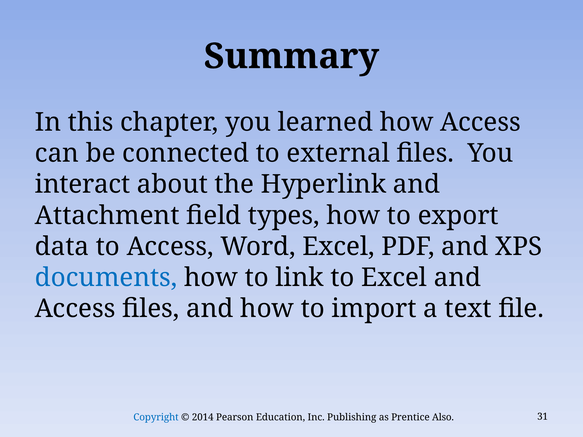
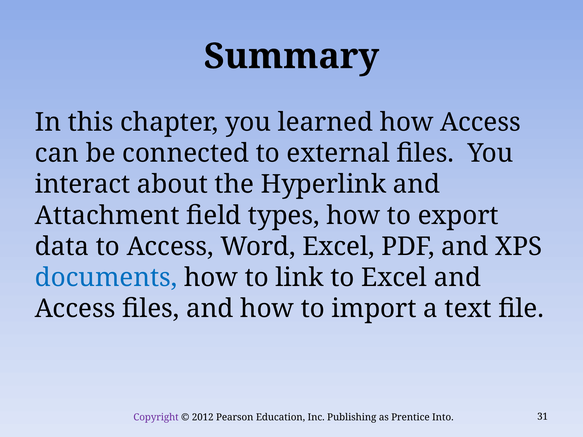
Copyright colour: blue -> purple
2014: 2014 -> 2012
Also: Also -> Into
